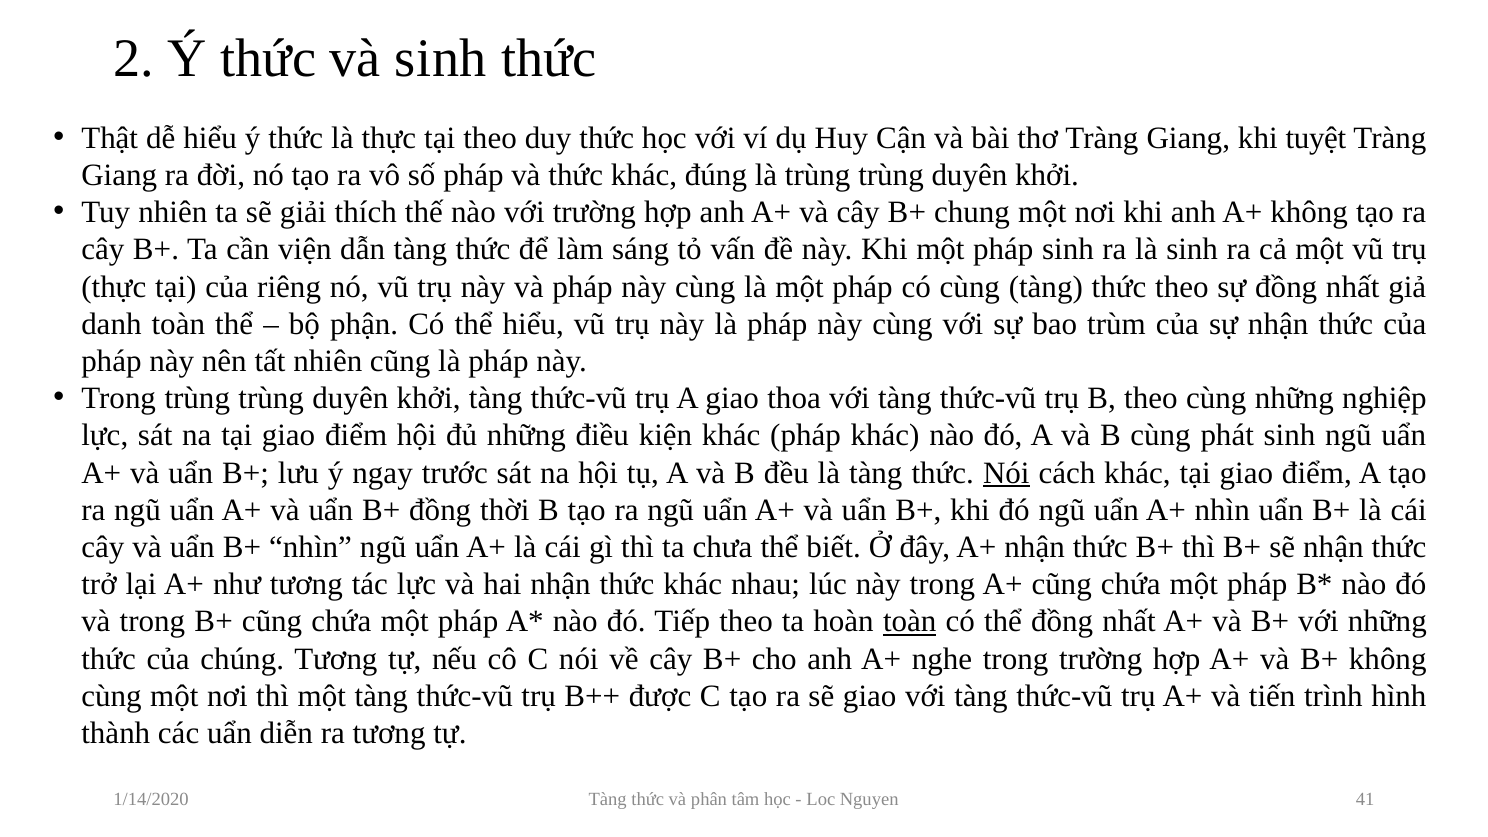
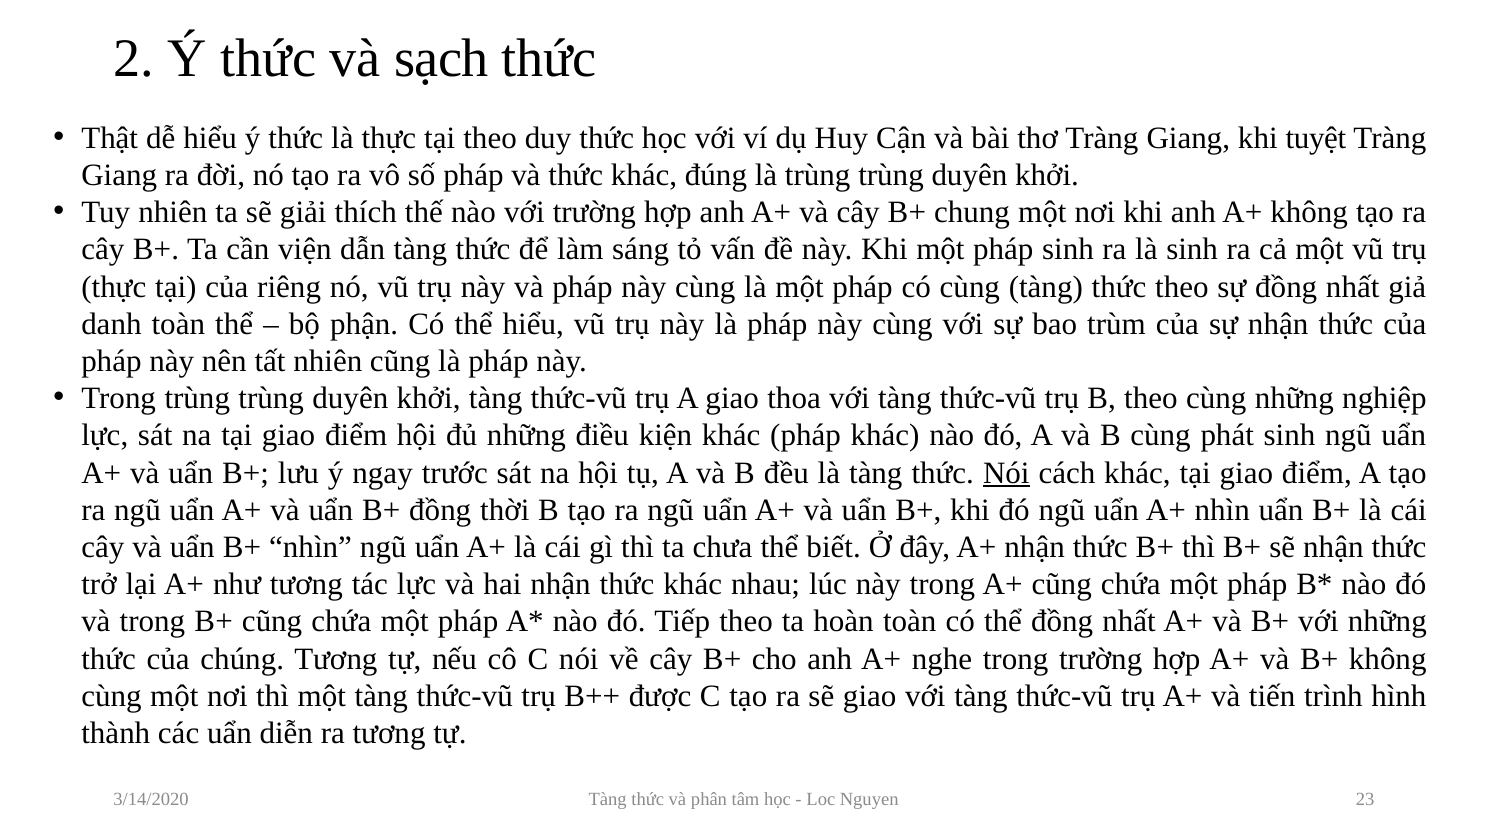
và sinh: sinh -> sạch
toàn at (910, 622) underline: present -> none
1/14/2020: 1/14/2020 -> 3/14/2020
41: 41 -> 23
